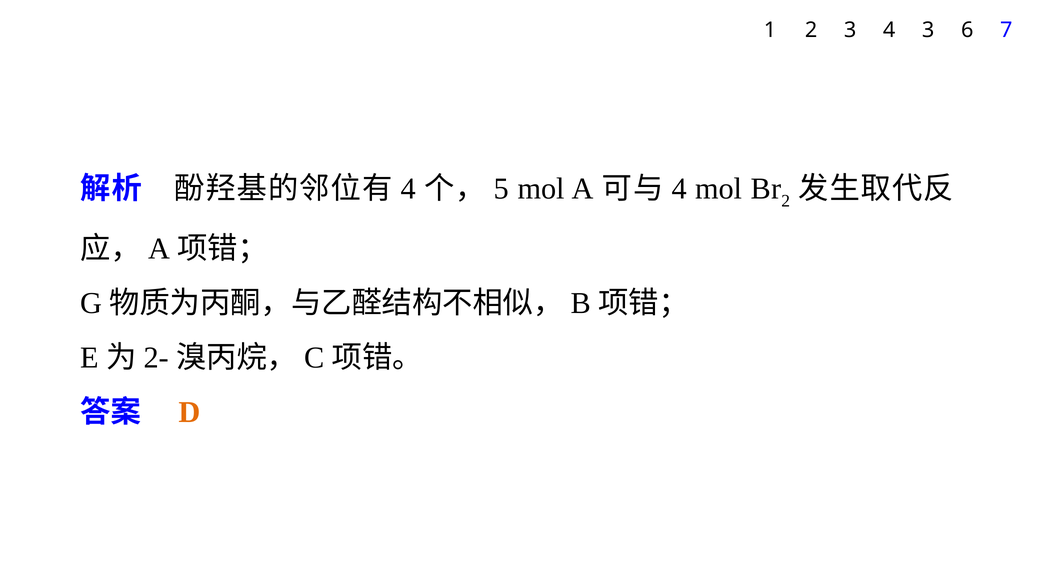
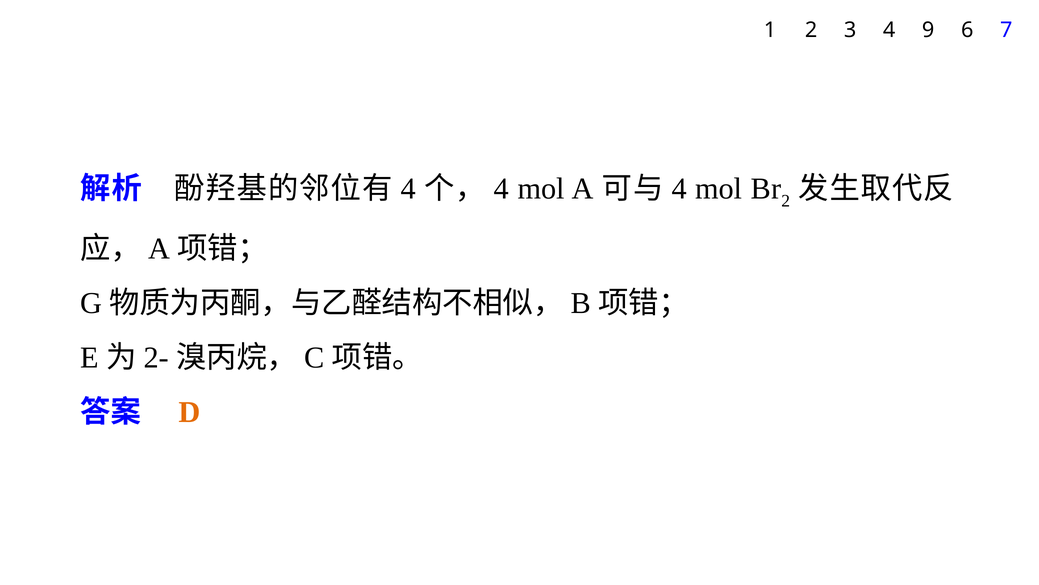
4 3: 3 -> 9
5 at (502, 189): 5 -> 4
